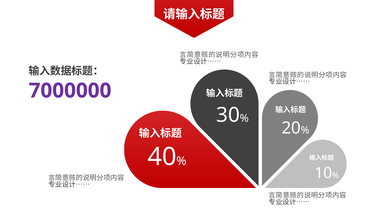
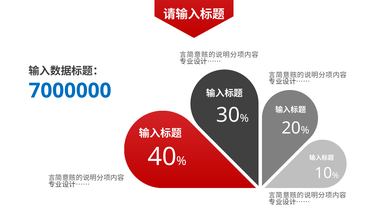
7000000 colour: purple -> blue
